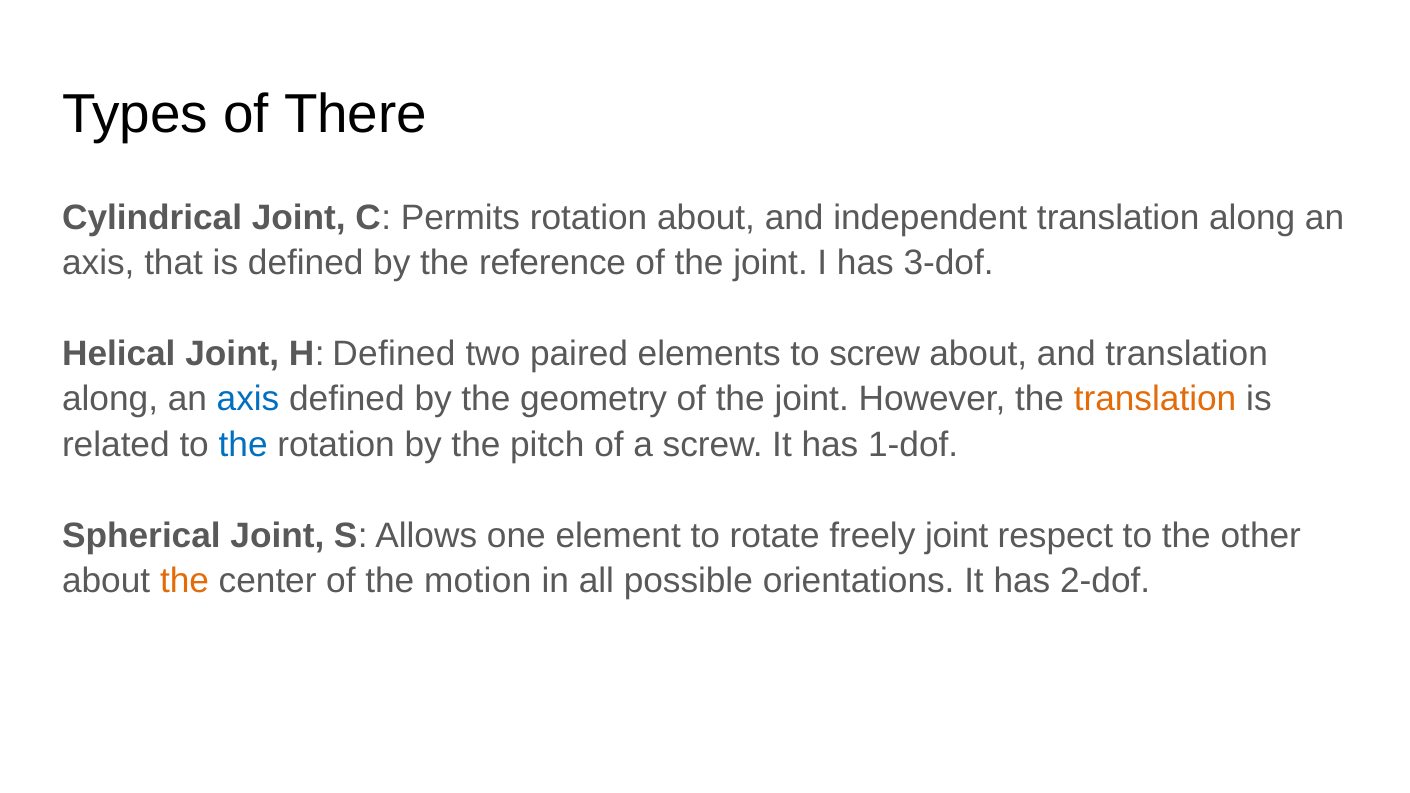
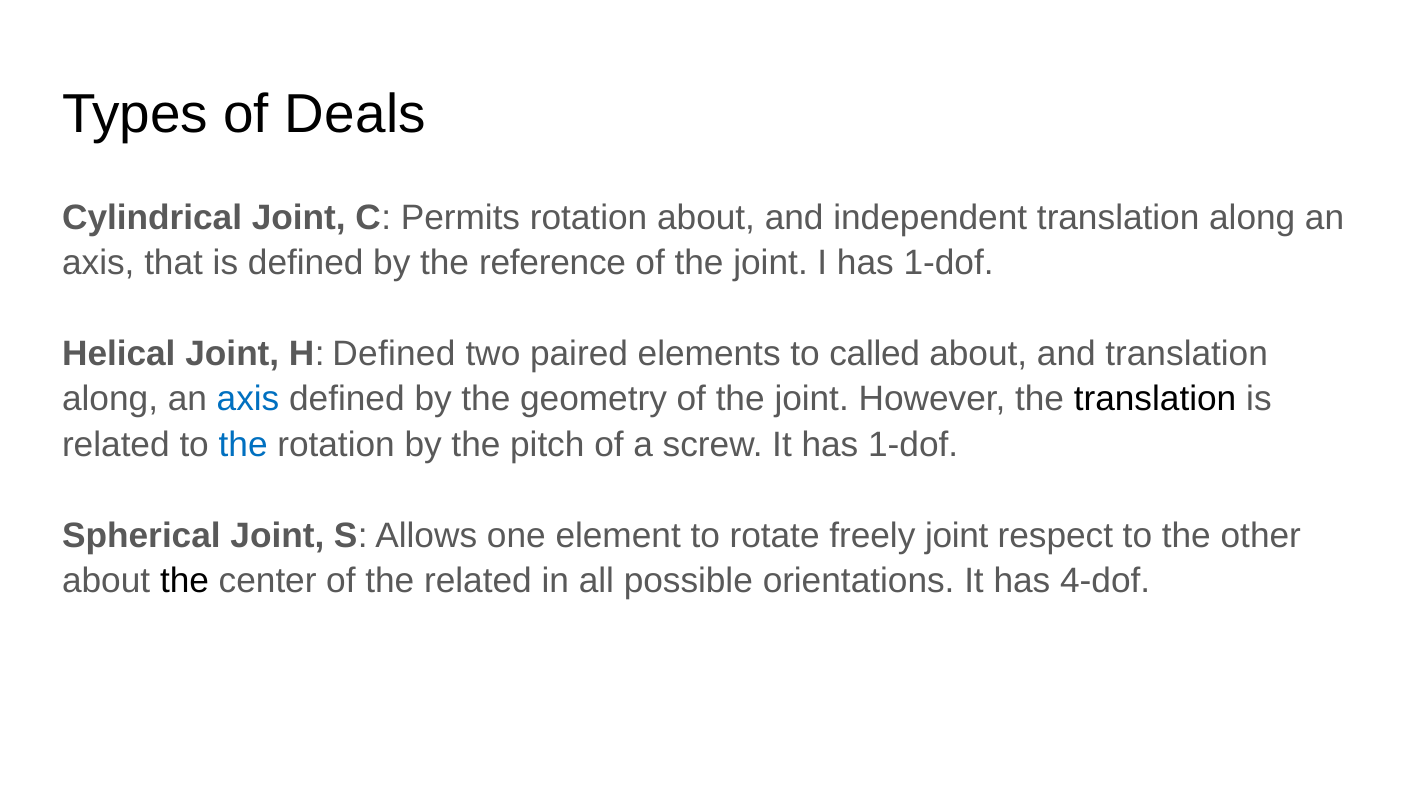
There: There -> Deals
I has 3-dof: 3-dof -> 1-dof
to screw: screw -> called
translation at (1155, 399) colour: orange -> black
the at (184, 581) colour: orange -> black
the motion: motion -> related
2-dof: 2-dof -> 4-dof
